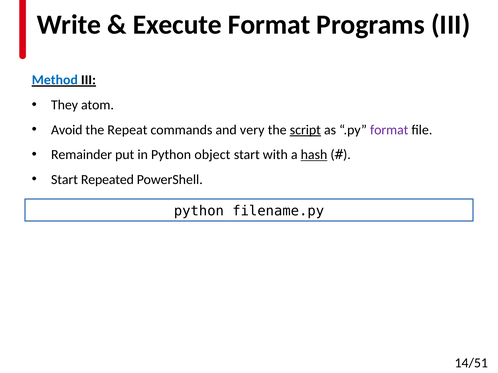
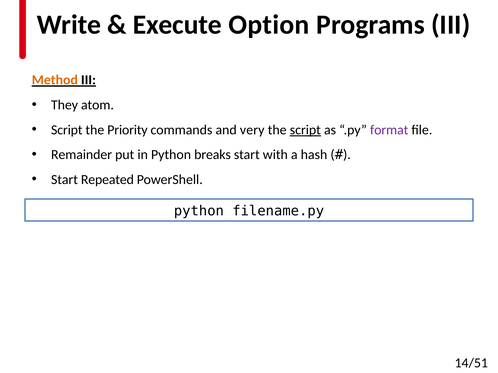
Execute Format: Format -> Option
Method colour: blue -> orange
Avoid at (67, 130): Avoid -> Script
Repeat: Repeat -> Priority
object: object -> breaks
hash underline: present -> none
